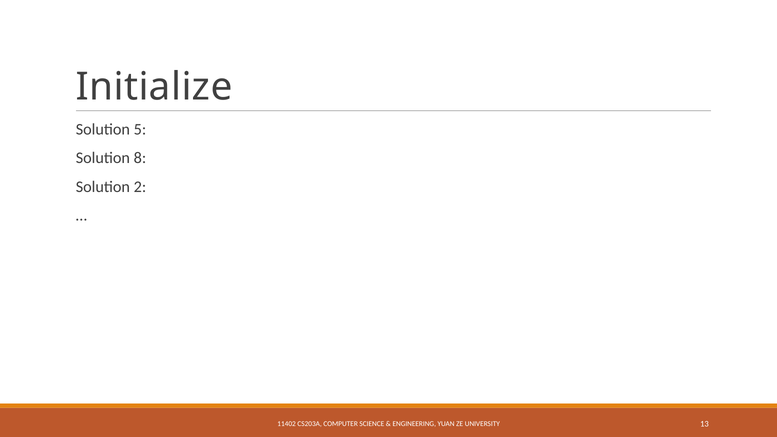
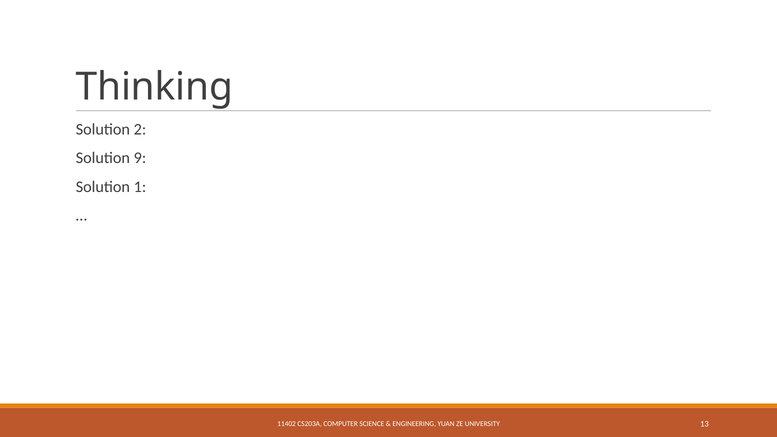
Initialize: Initialize -> Thinking
5: 5 -> 2
8: 8 -> 9
2: 2 -> 1
